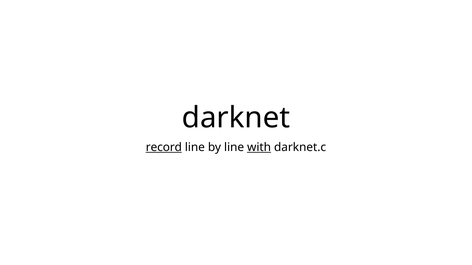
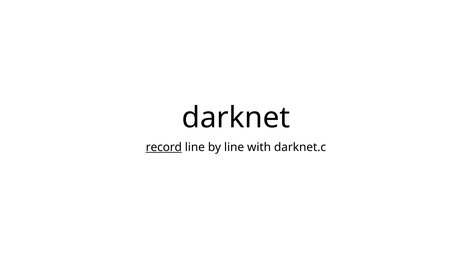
with underline: present -> none
